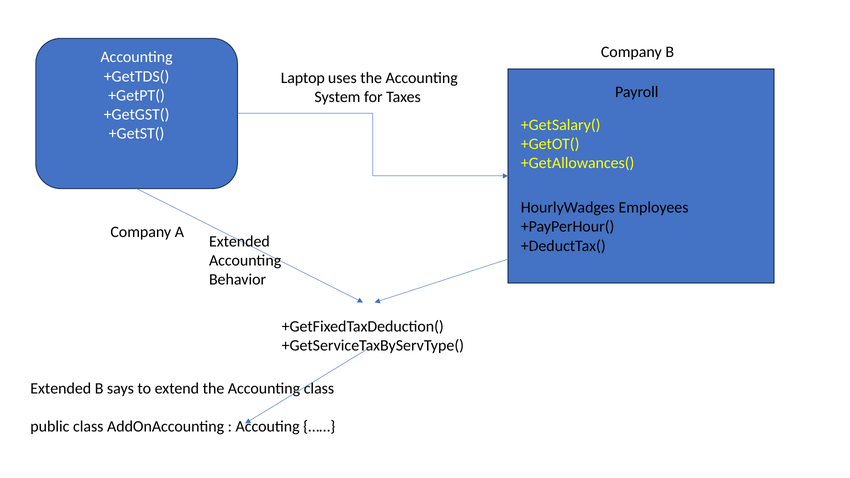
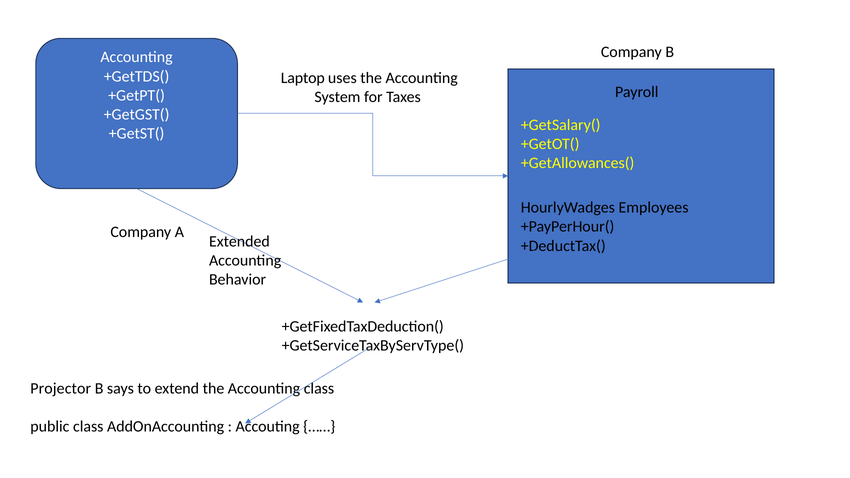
Extended at (61, 389): Extended -> Projector
